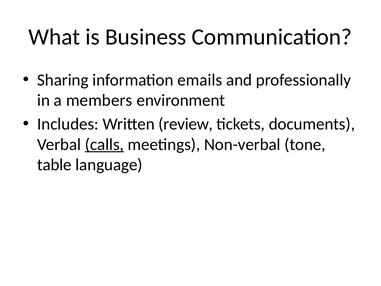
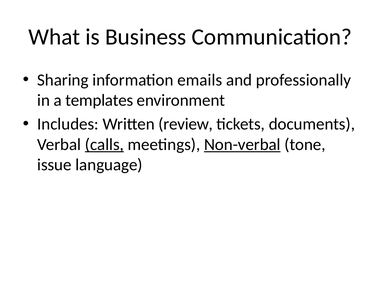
members: members -> templates
Non-verbal underline: none -> present
table: table -> issue
